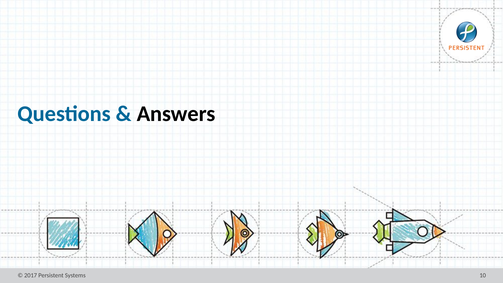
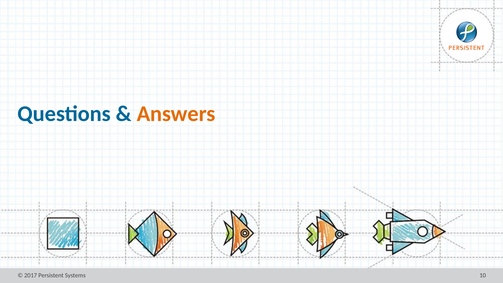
Answers colour: black -> orange
